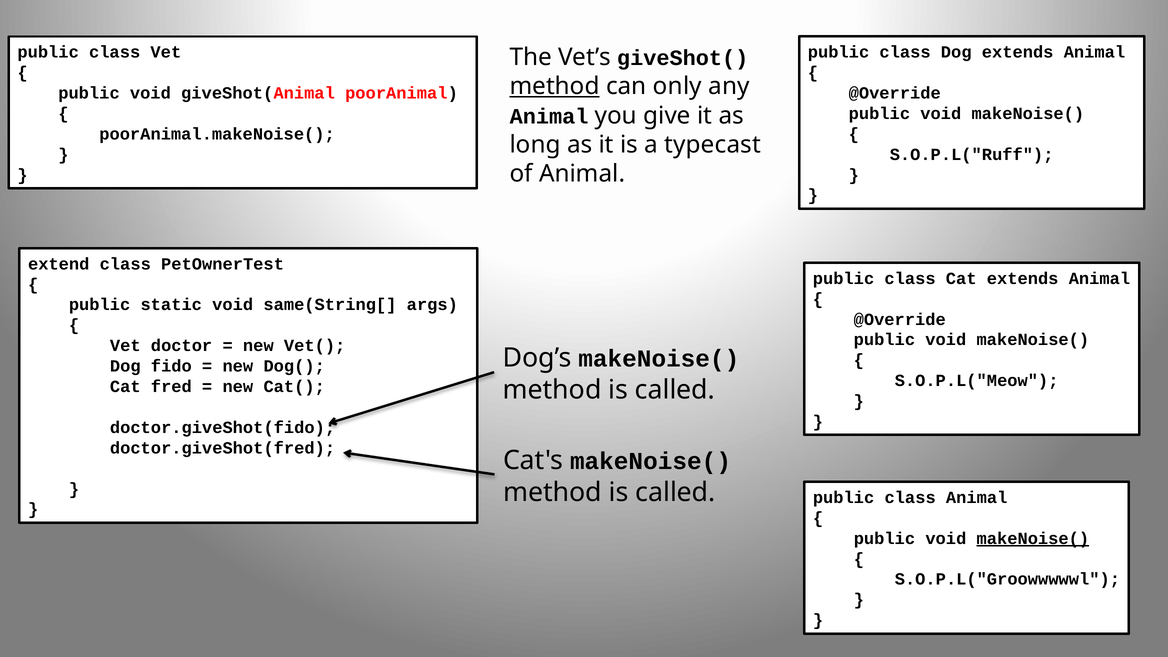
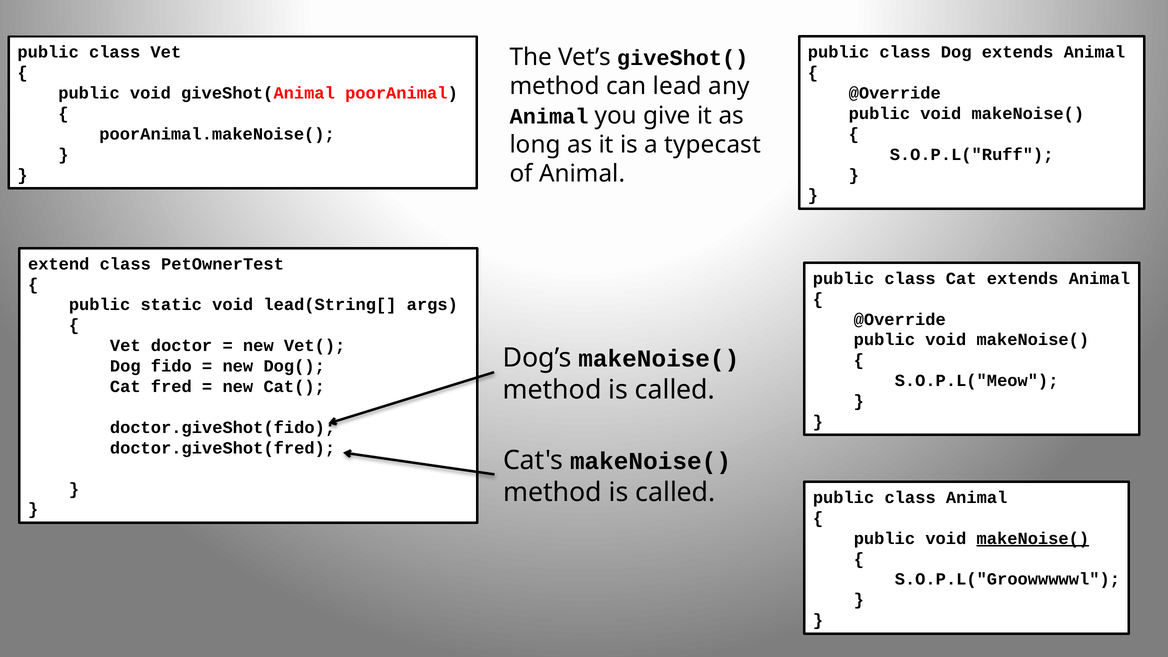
method at (555, 86) underline: present -> none
only: only -> lead
same(String[: same(String[ -> lead(String[
